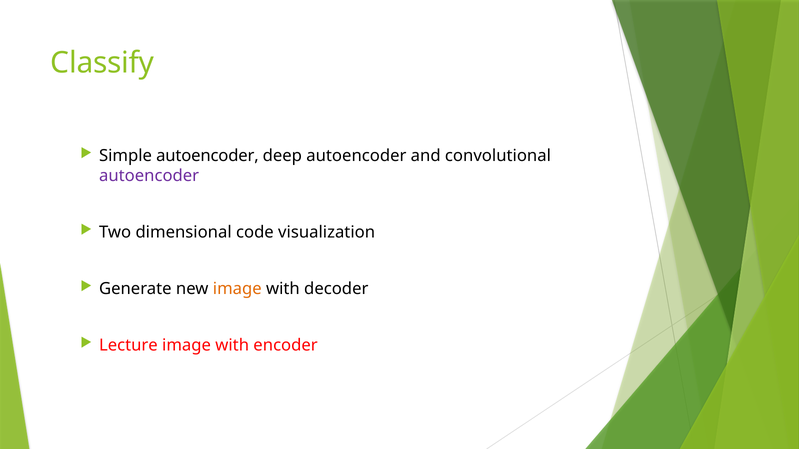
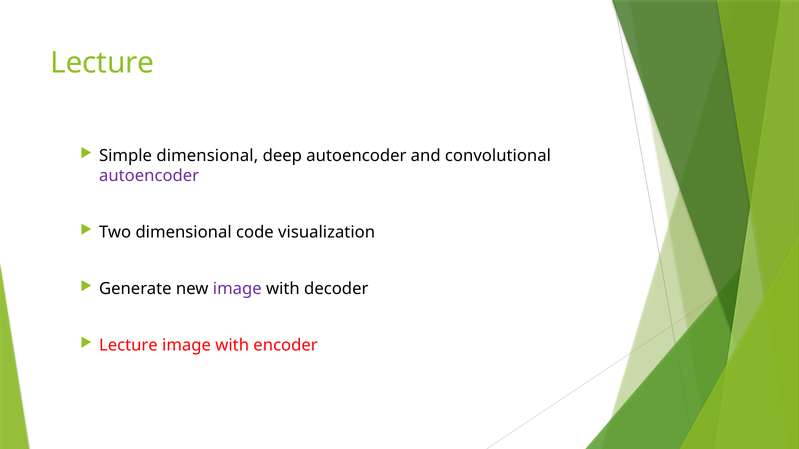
Classify at (102, 63): Classify -> Lecture
Simple autoencoder: autoencoder -> dimensional
image at (237, 289) colour: orange -> purple
